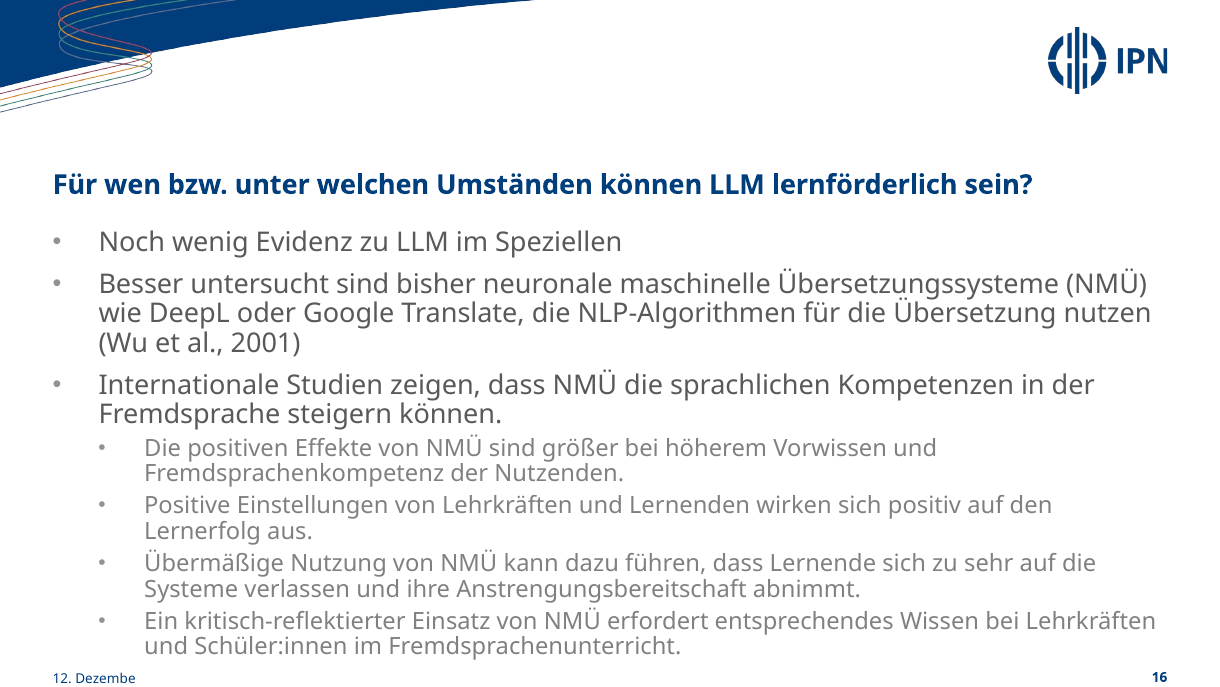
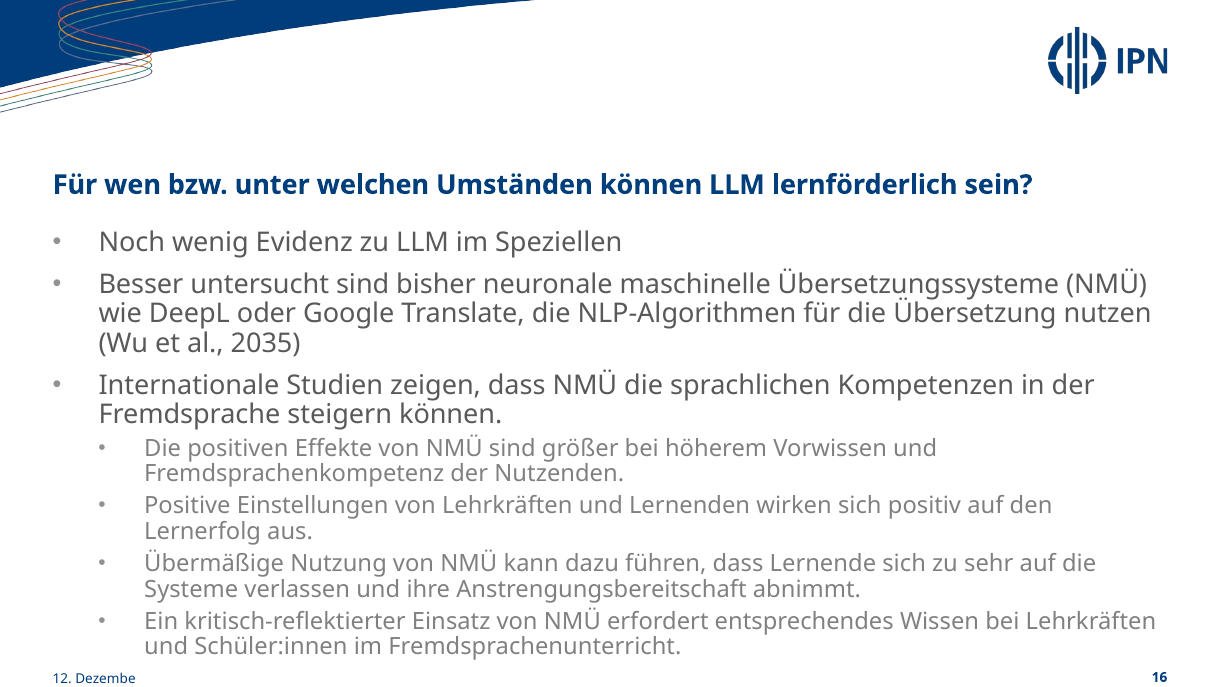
2001: 2001 -> 2035
